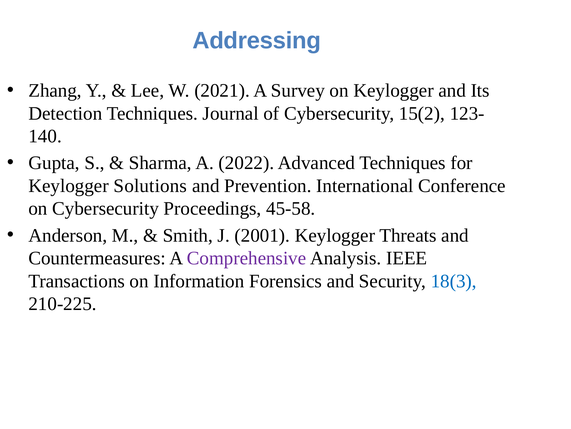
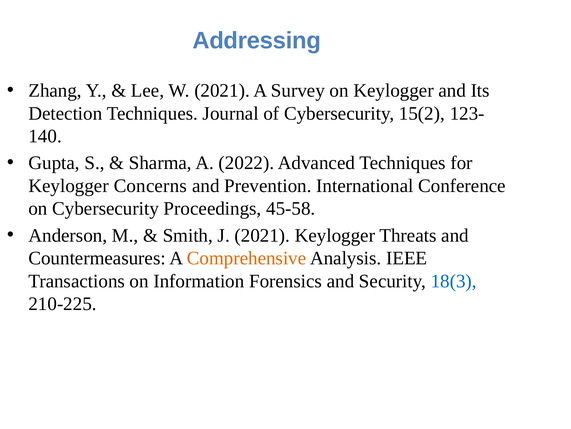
Solutions: Solutions -> Concerns
J 2001: 2001 -> 2021
Comprehensive colour: purple -> orange
